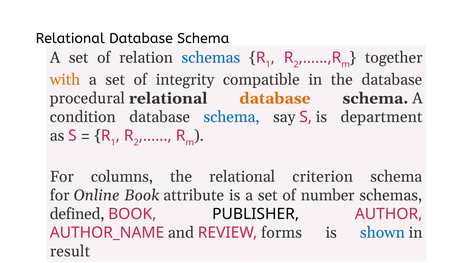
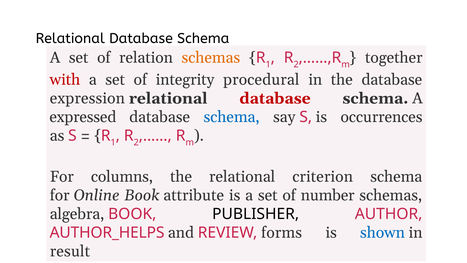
schemas at (211, 58) colour: blue -> orange
with colour: orange -> red
compatible: compatible -> procedural
procedural: procedural -> expression
database at (275, 98) colour: orange -> red
condition: condition -> expressed
department: department -> occurrences
defined: defined -> algebra
AUTHOR_NAME: AUTHOR_NAME -> AUTHOR_HELPS
